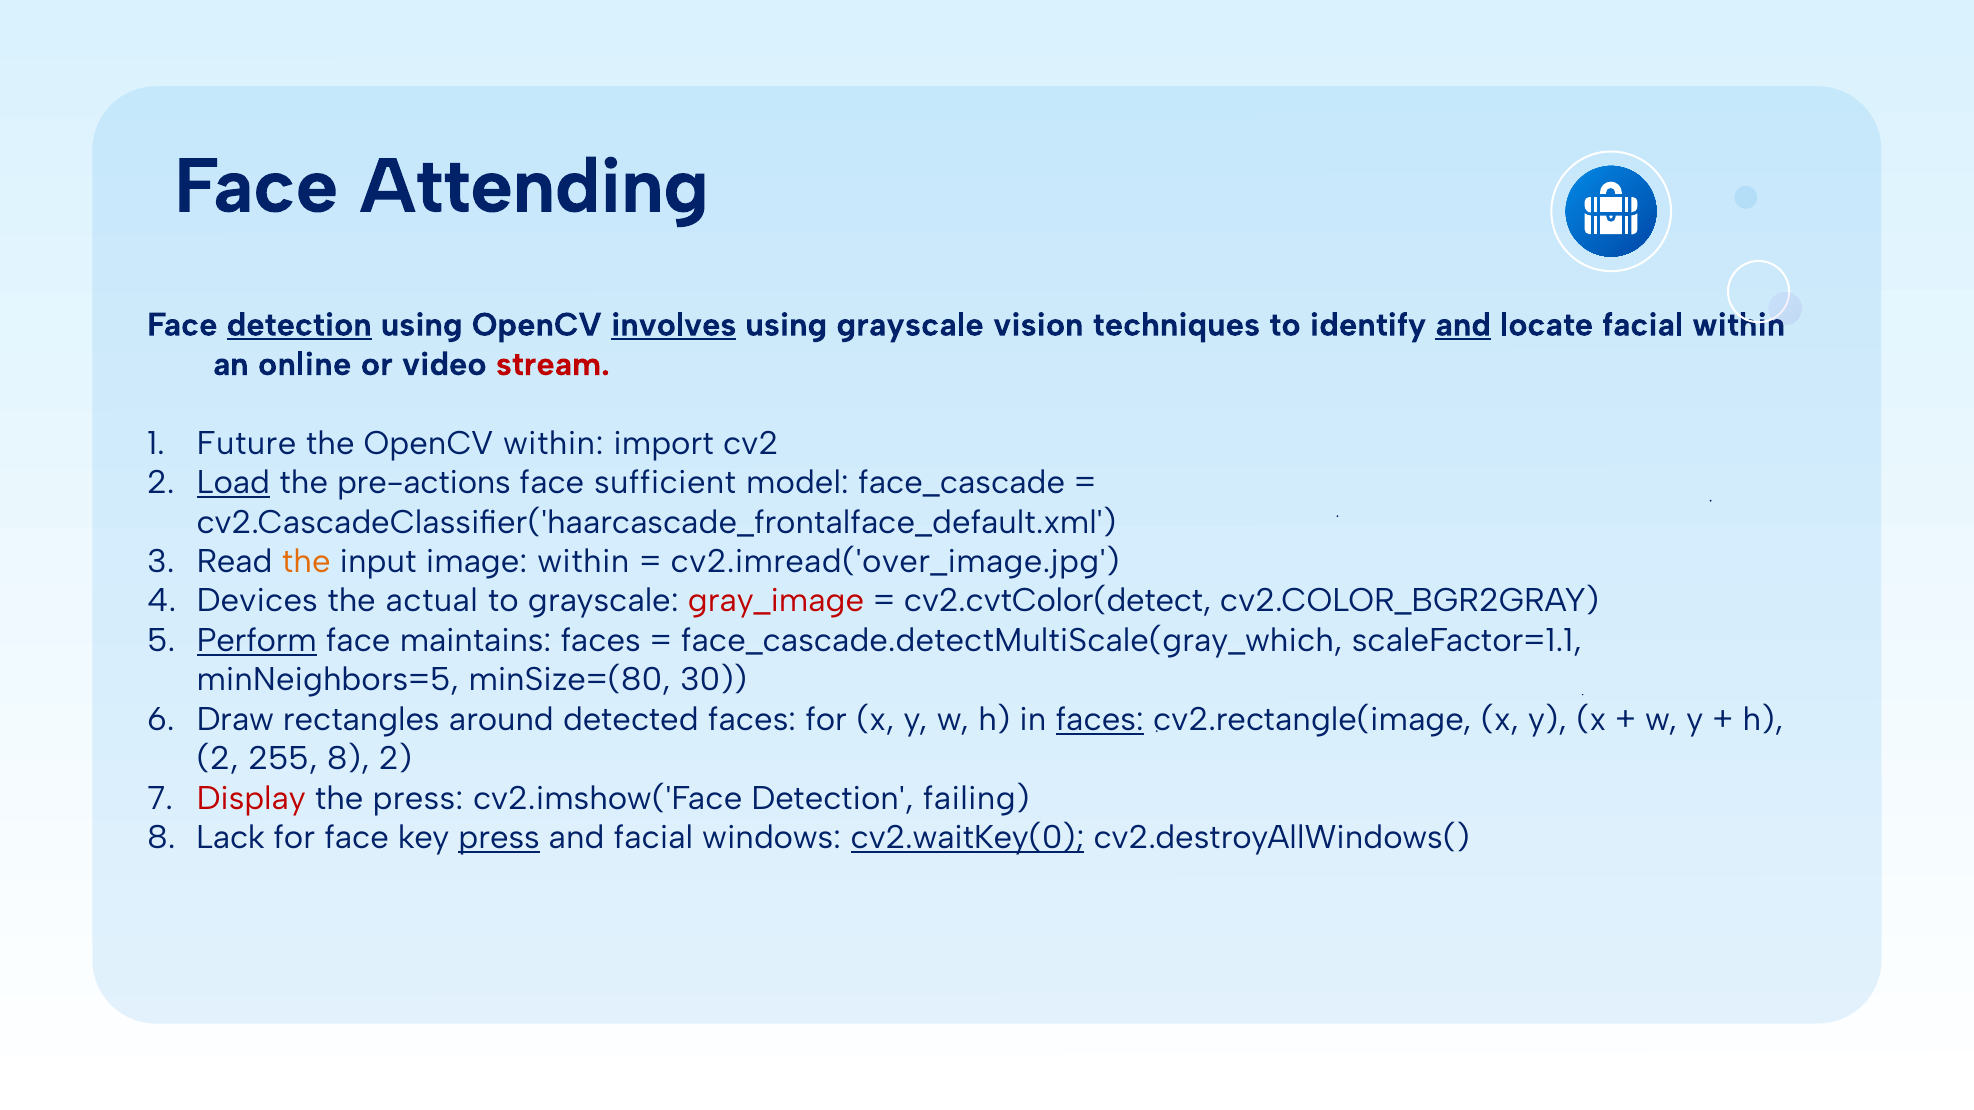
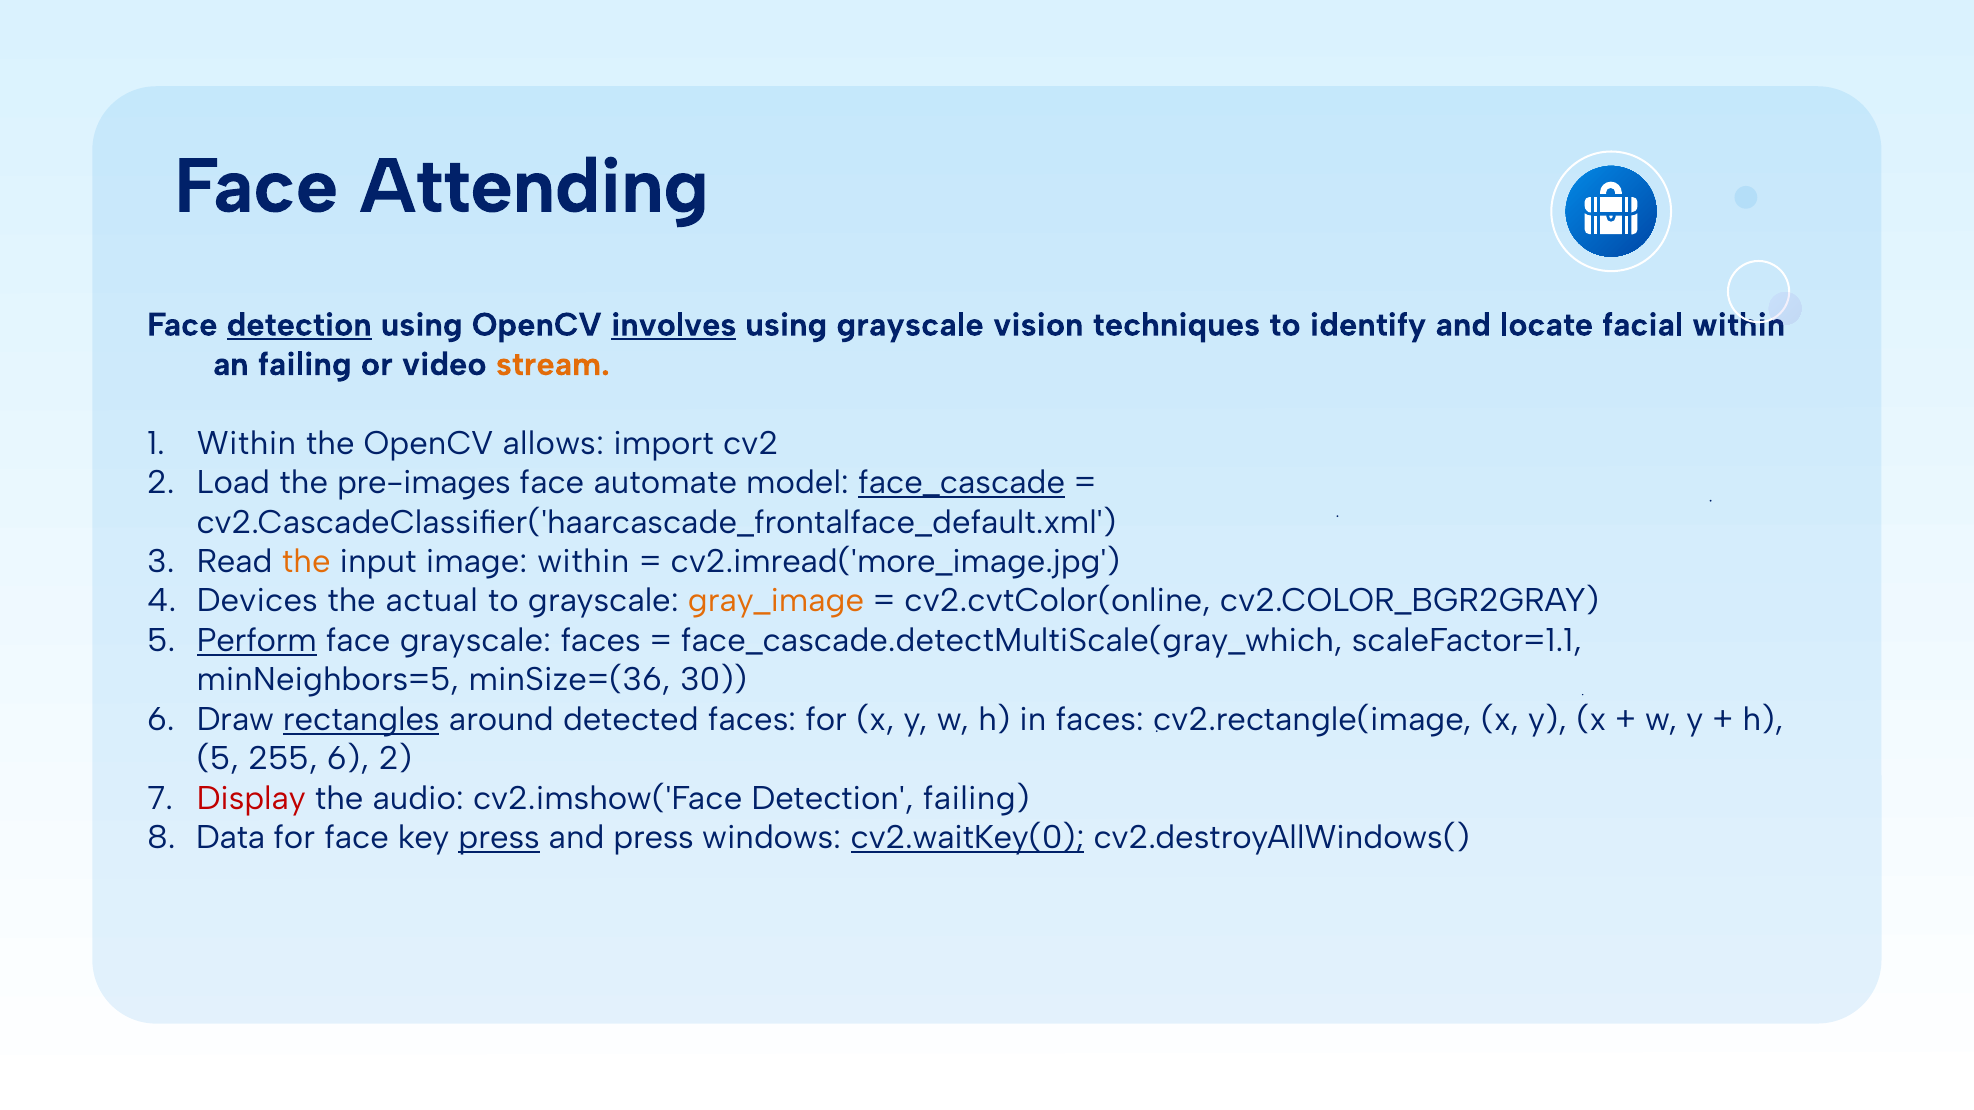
and at (1463, 325) underline: present -> none
an online: online -> failing
stream colour: red -> orange
Future at (247, 443): Future -> Within
OpenCV within: within -> allows
Load underline: present -> none
pre-actions: pre-actions -> pre-images
sufficient: sufficient -> automate
face_cascade underline: none -> present
cv2.imread('over_image.jpg: cv2.imread('over_image.jpg -> cv2.imread('more_image.jpg
gray_image colour: red -> orange
cv2.cvtColor(detect: cv2.cvtColor(detect -> cv2.cvtColor(online
face maintains: maintains -> grayscale
minSize=(80: minSize=(80 -> minSize=(36
rectangles underline: none -> present
faces at (1100, 720) underline: present -> none
2 at (218, 759): 2 -> 5
255 8: 8 -> 6
the press: press -> audio
Lack: Lack -> Data
and facial: facial -> press
